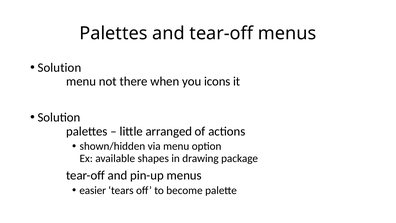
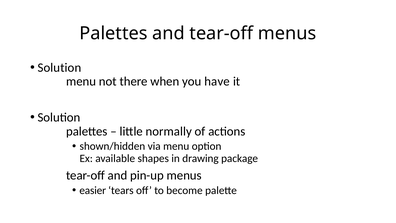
icons: icons -> have
arranged: arranged -> normally
